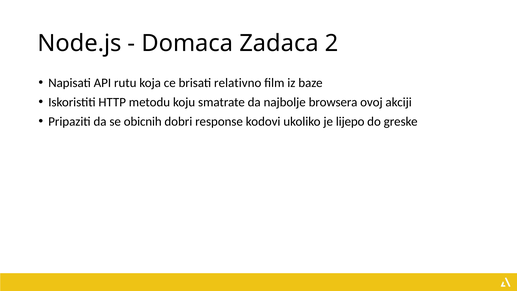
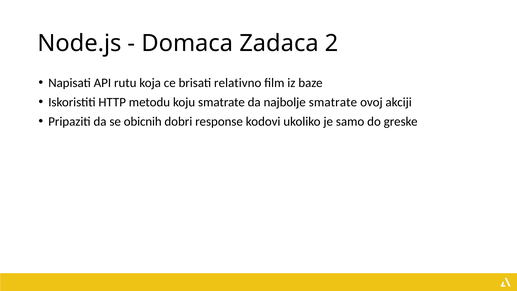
najbolje browsera: browsera -> smatrate
lijepo: lijepo -> samo
